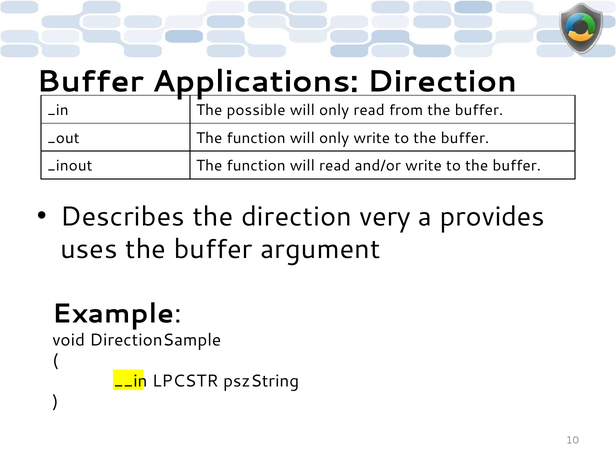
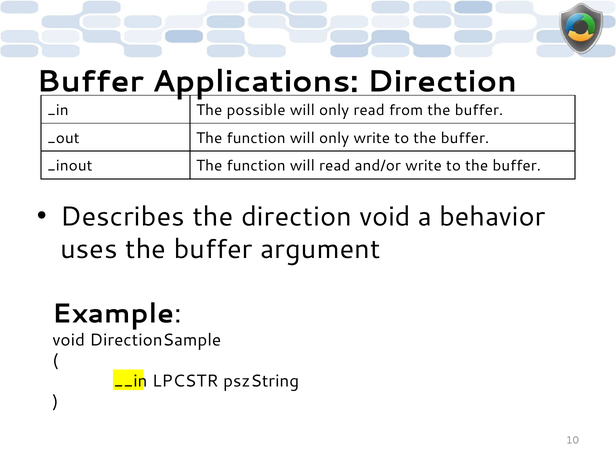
direction very: very -> void
provides: provides -> behavior
